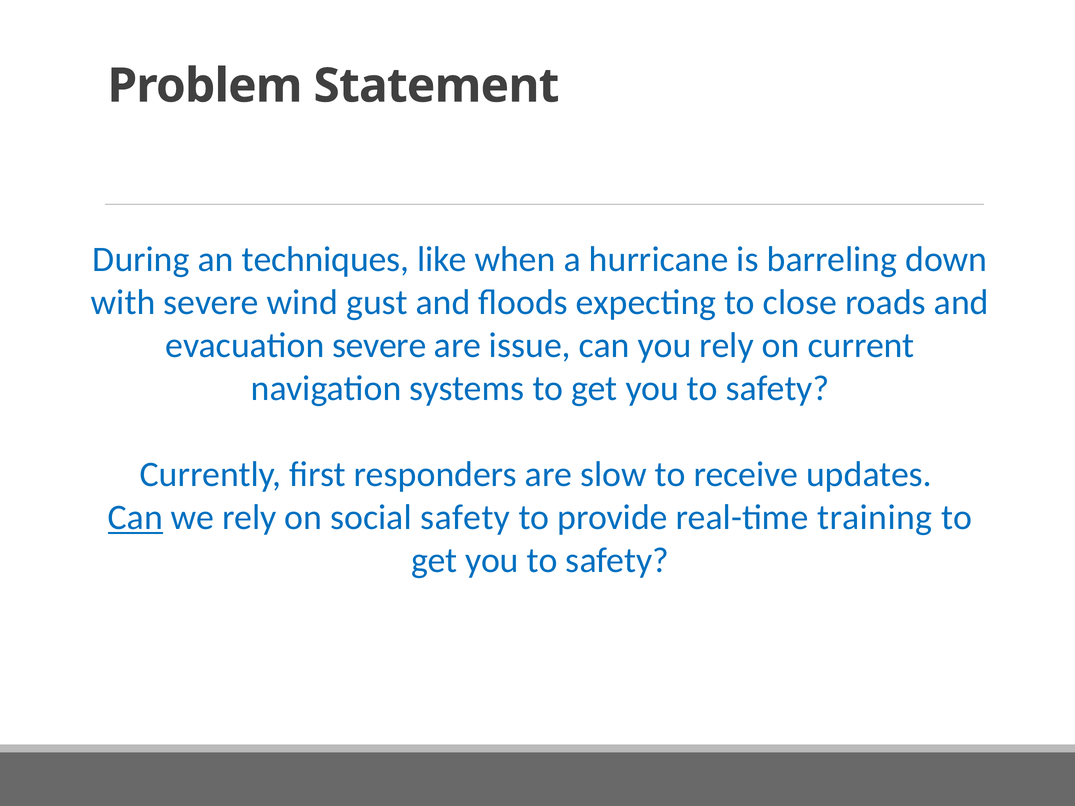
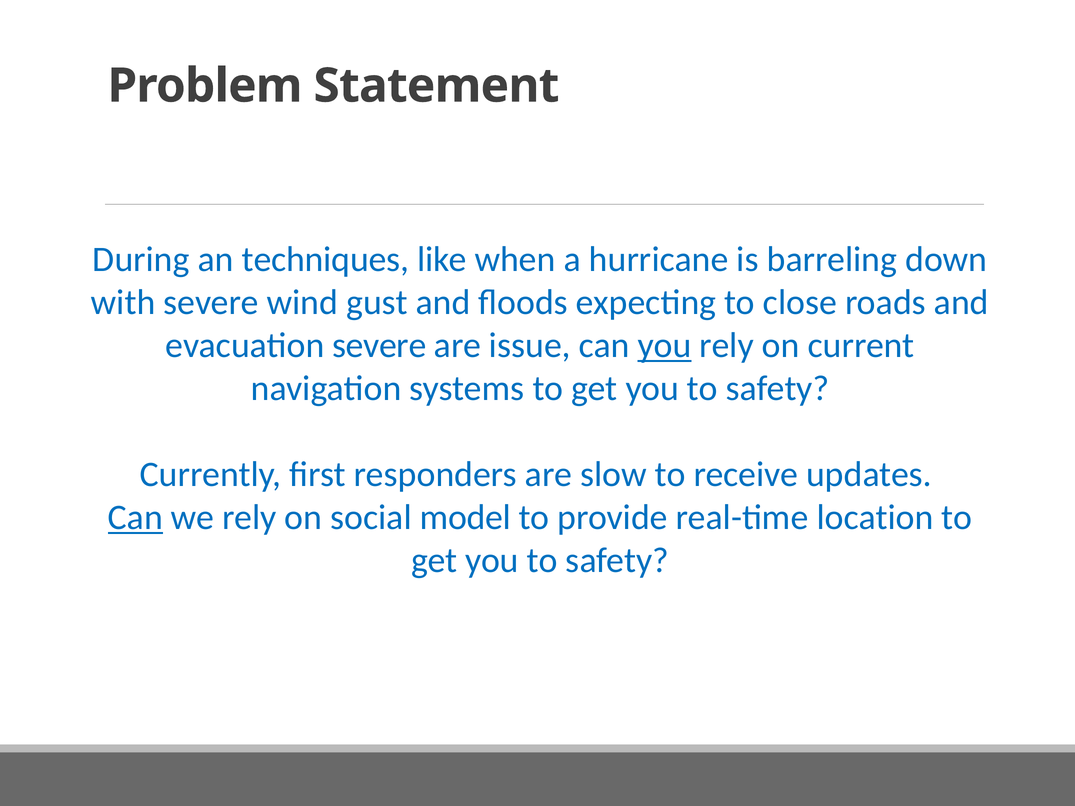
you at (665, 346) underline: none -> present
social safety: safety -> model
training: training -> location
